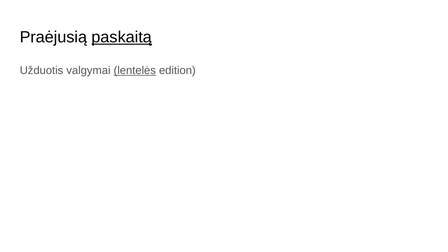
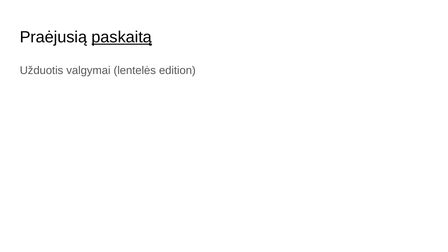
lentelės underline: present -> none
